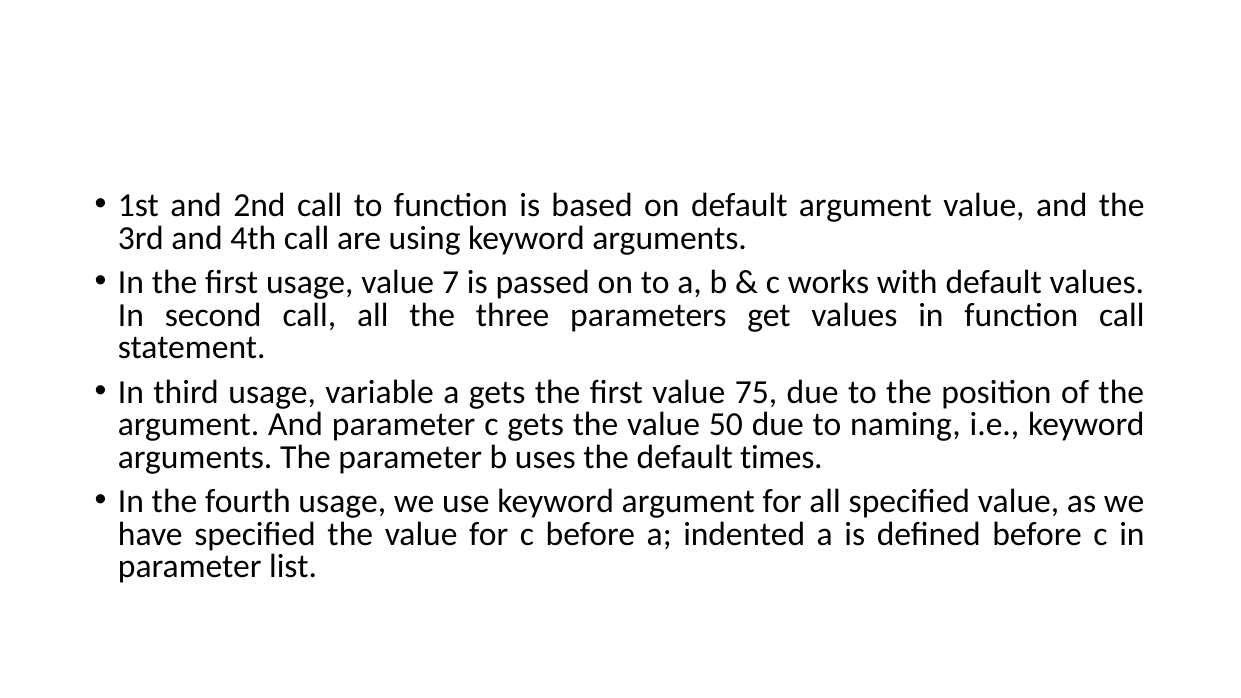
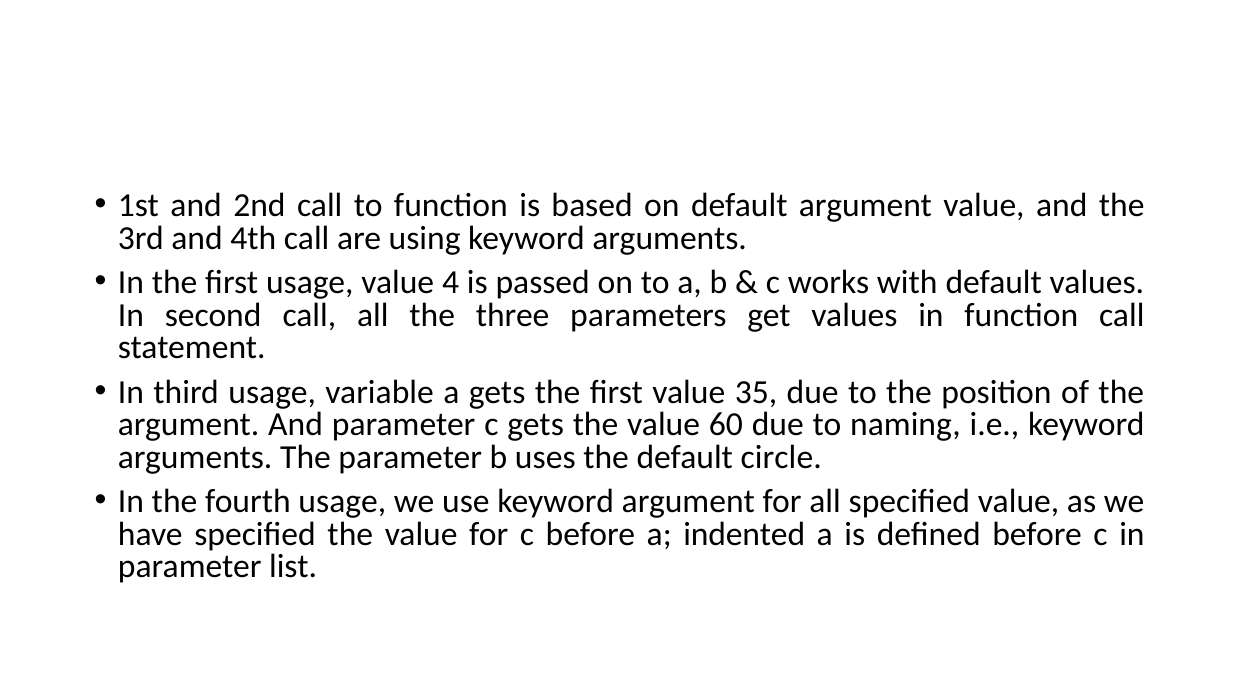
7: 7 -> 4
75: 75 -> 35
50: 50 -> 60
times: times -> circle
